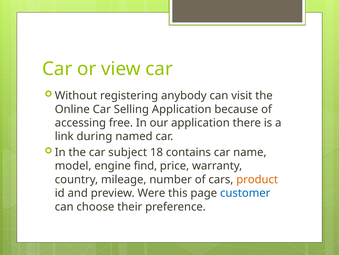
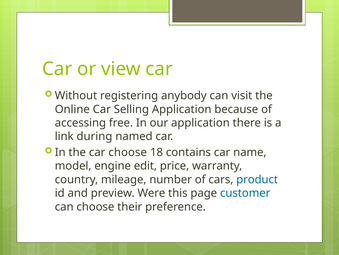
car subject: subject -> choose
find: find -> edit
product colour: orange -> blue
